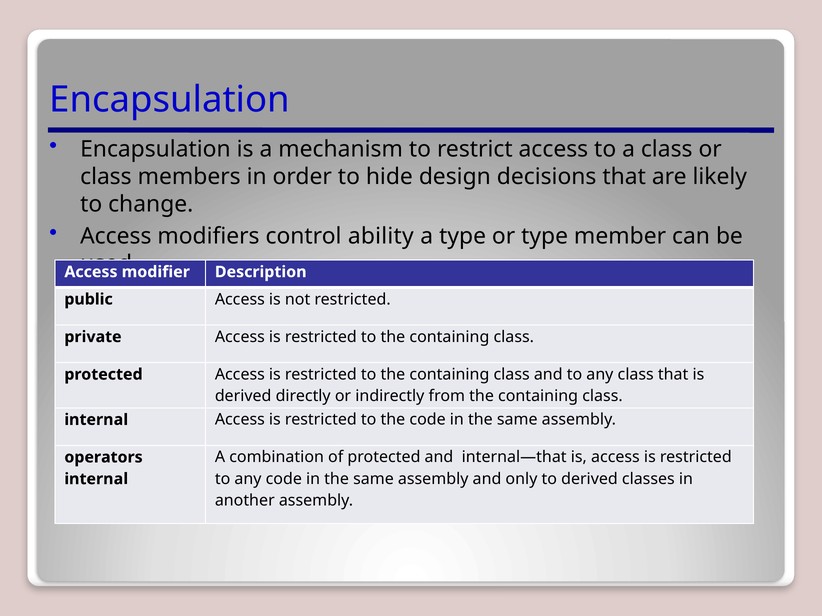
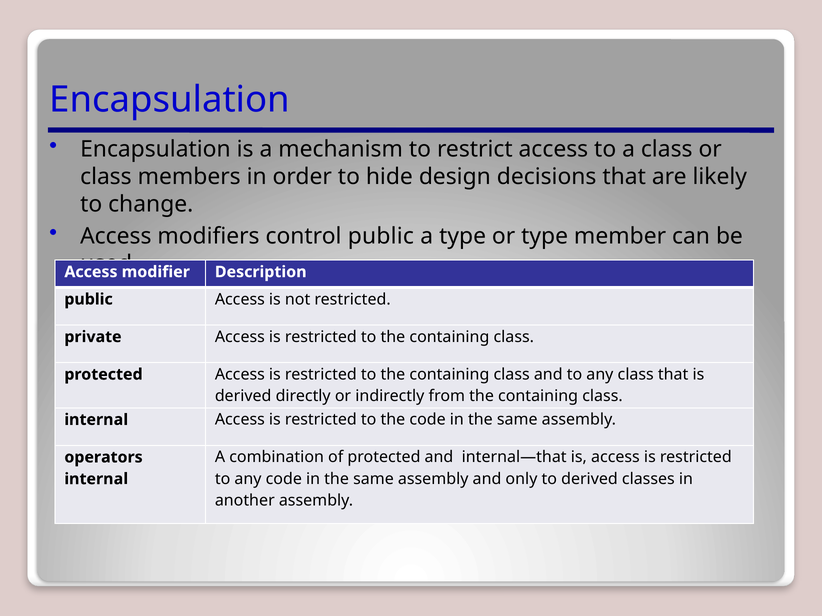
control ability: ability -> public
